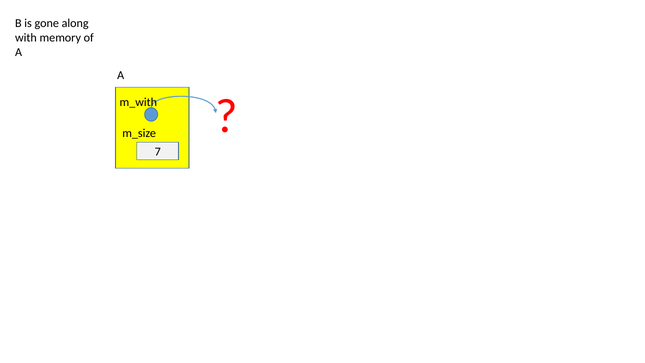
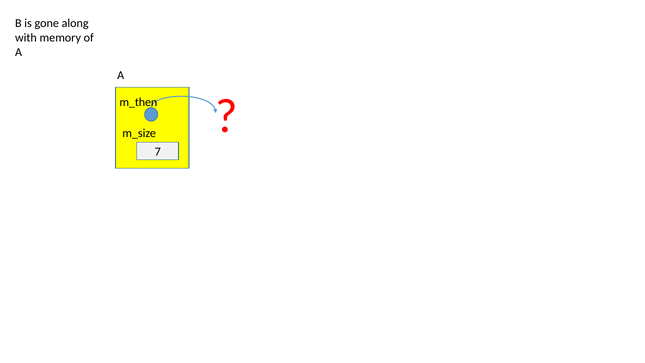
m_with: m_with -> m_then
